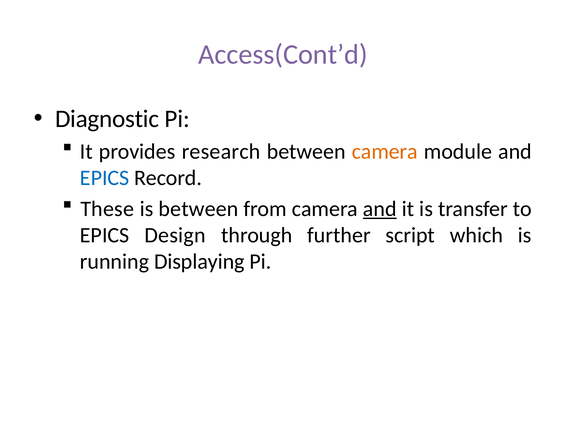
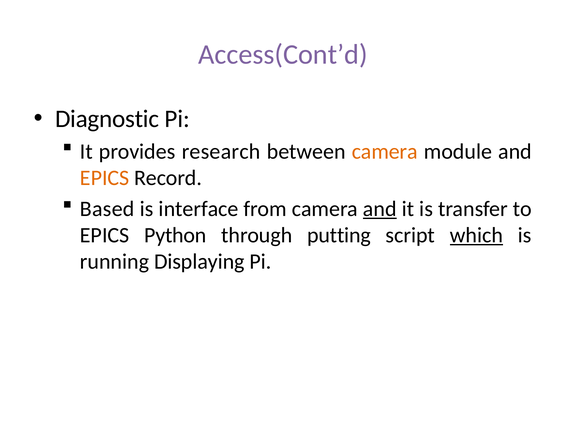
EPICS at (105, 178) colour: blue -> orange
These: These -> Based
is between: between -> interface
Design: Design -> Python
further: further -> putting
which underline: none -> present
